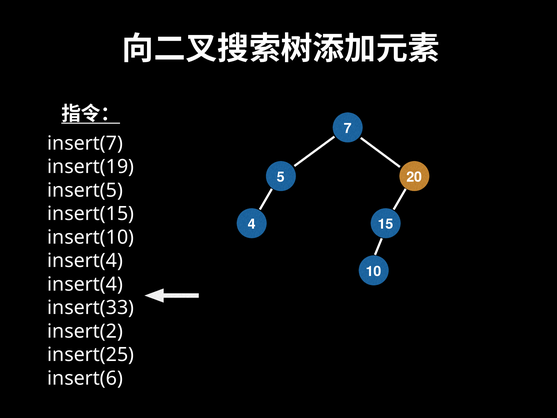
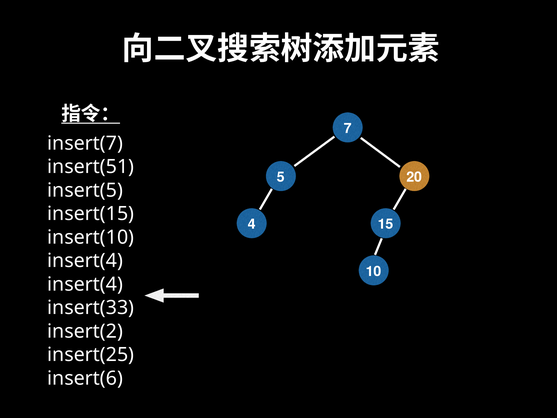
insert(19: insert(19 -> insert(51
